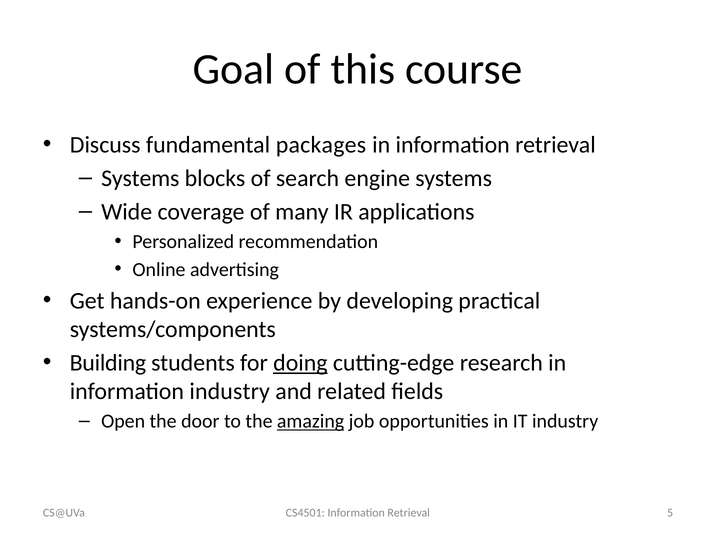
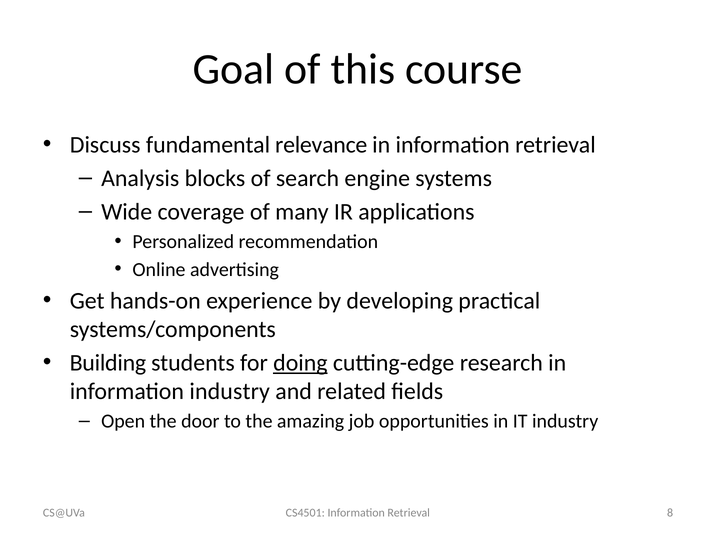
packages: packages -> relevance
Systems at (140, 178): Systems -> Analysis
amazing underline: present -> none
5: 5 -> 8
